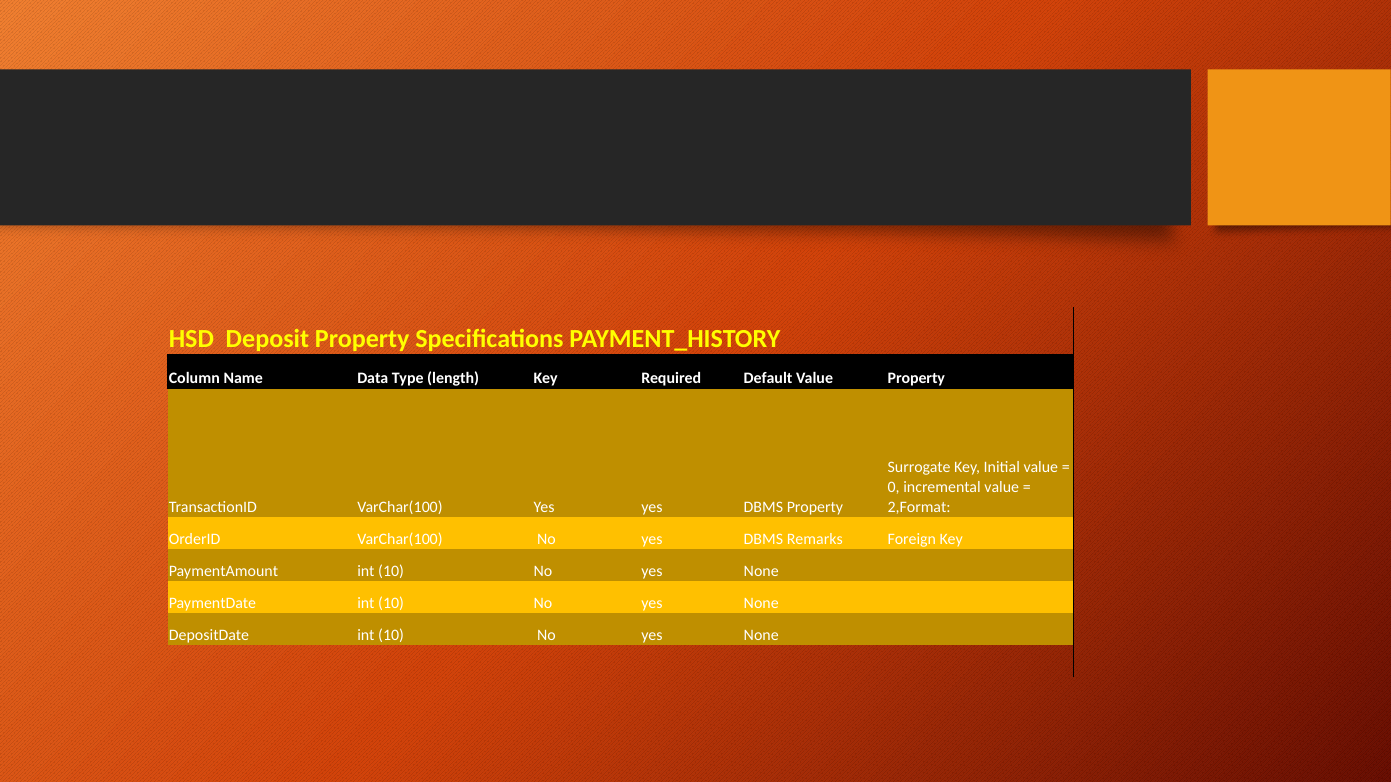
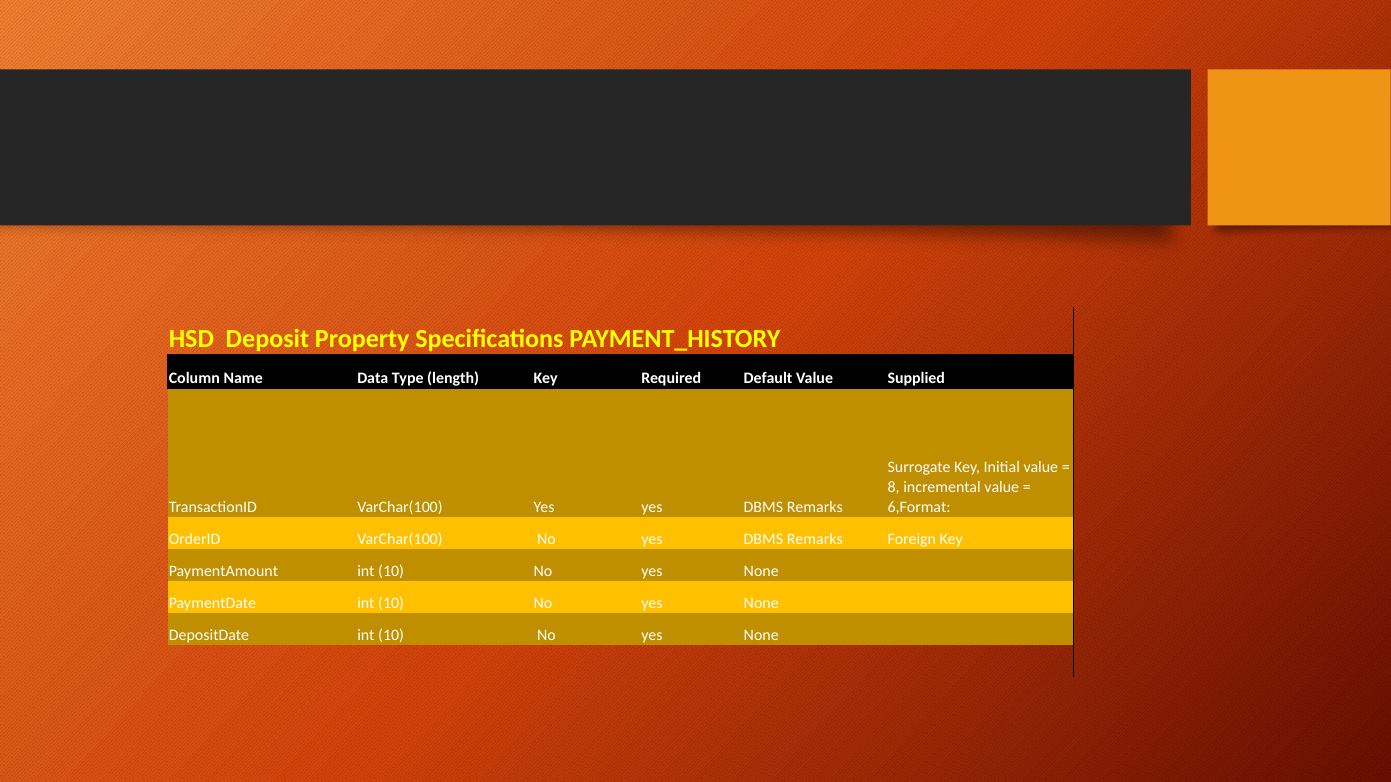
Value Property: Property -> Supplied
0: 0 -> 8
Yes yes DBMS Property: Property -> Remarks
2,Format: 2,Format -> 6,Format
